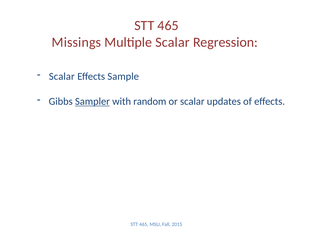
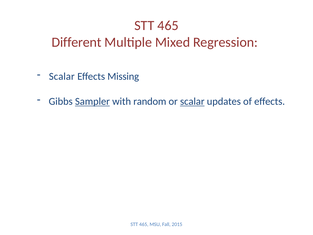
Missings: Missings -> Different
Multiple Scalar: Scalar -> Mixed
Sample: Sample -> Missing
scalar at (192, 101) underline: none -> present
